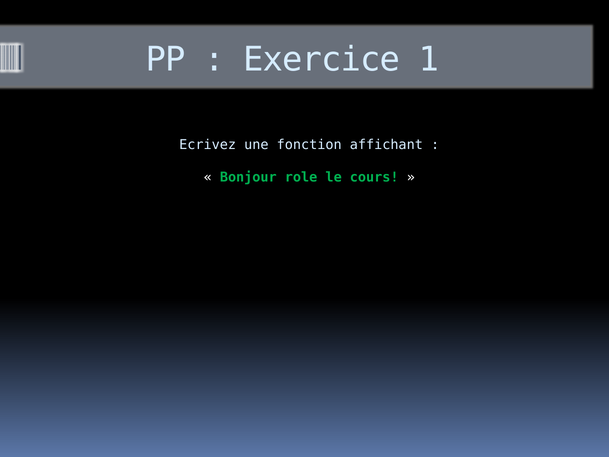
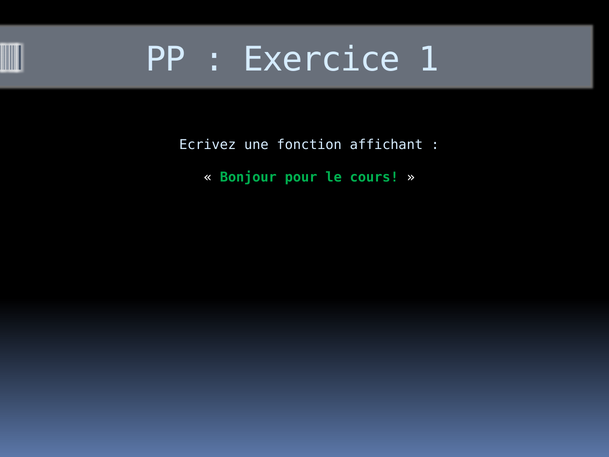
role: role -> pour
